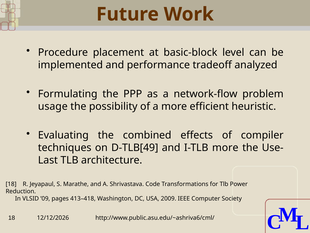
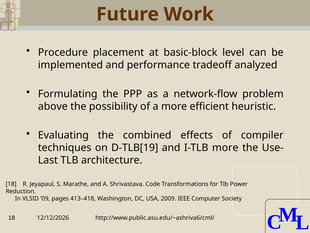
usage: usage -> above
D-TLB[49: D-TLB[49 -> D-TLB[19
